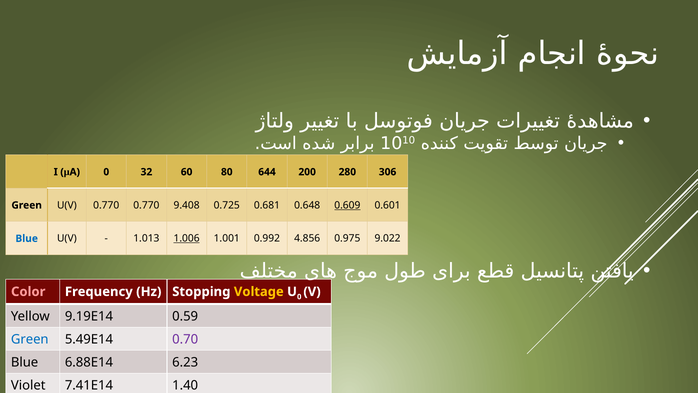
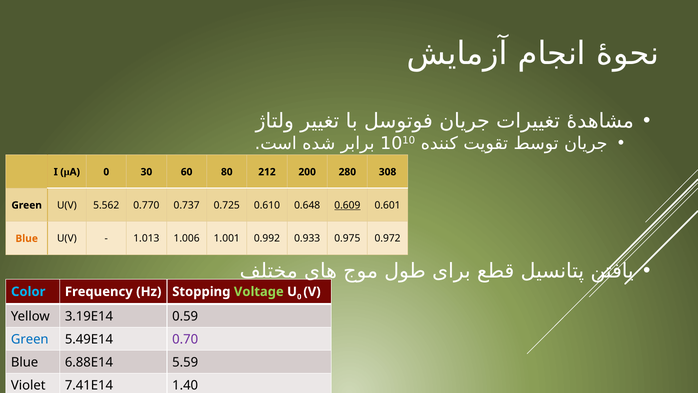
32: 32 -> 30
644: 644 -> 212
306: 306 -> 308
U(V 0.770: 0.770 -> 5.562
9.408: 9.408 -> 0.737
0.681: 0.681 -> 0.610
Blue at (27, 238) colour: blue -> orange
1.006 underline: present -> none
4.856: 4.856 -> 0.933
9.022: 9.022 -> 0.972
Color colour: pink -> light blue
Voltage colour: yellow -> light green
9.19E14: 9.19E14 -> 3.19E14
6.23: 6.23 -> 5.59
